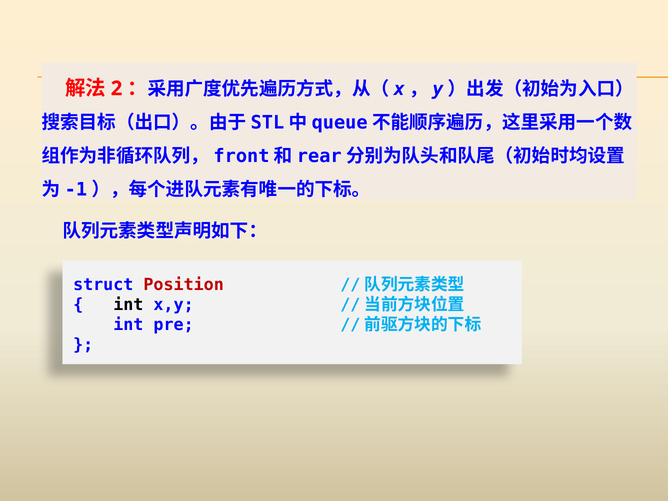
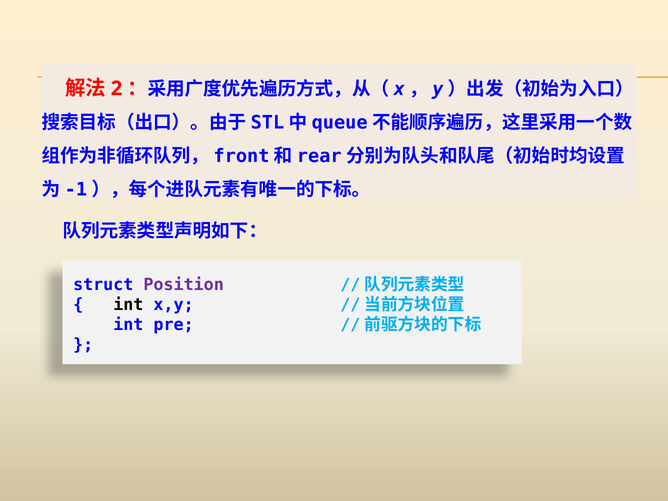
Position colour: red -> purple
